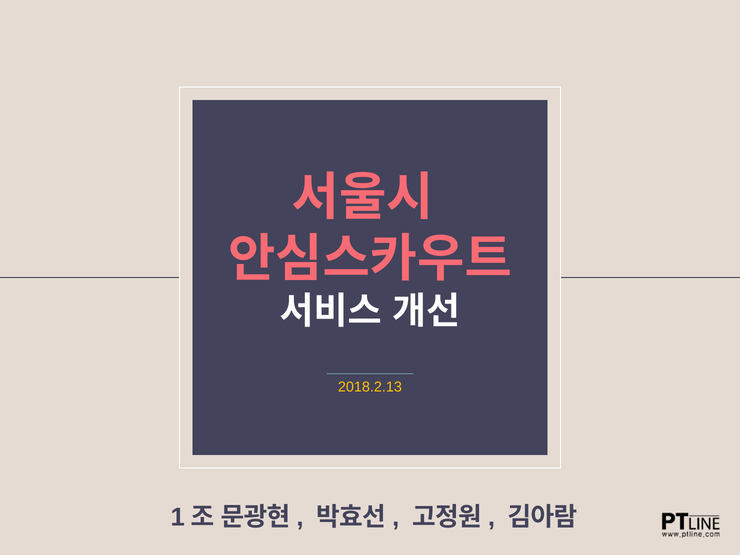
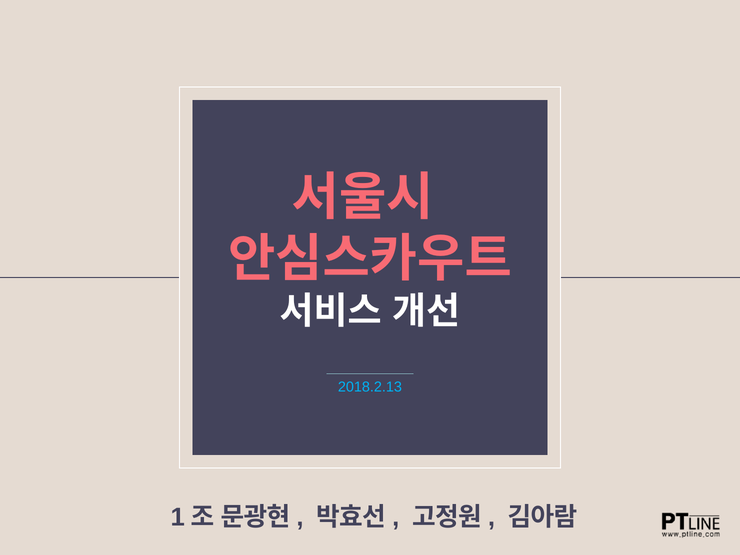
2018.2.13 colour: yellow -> light blue
